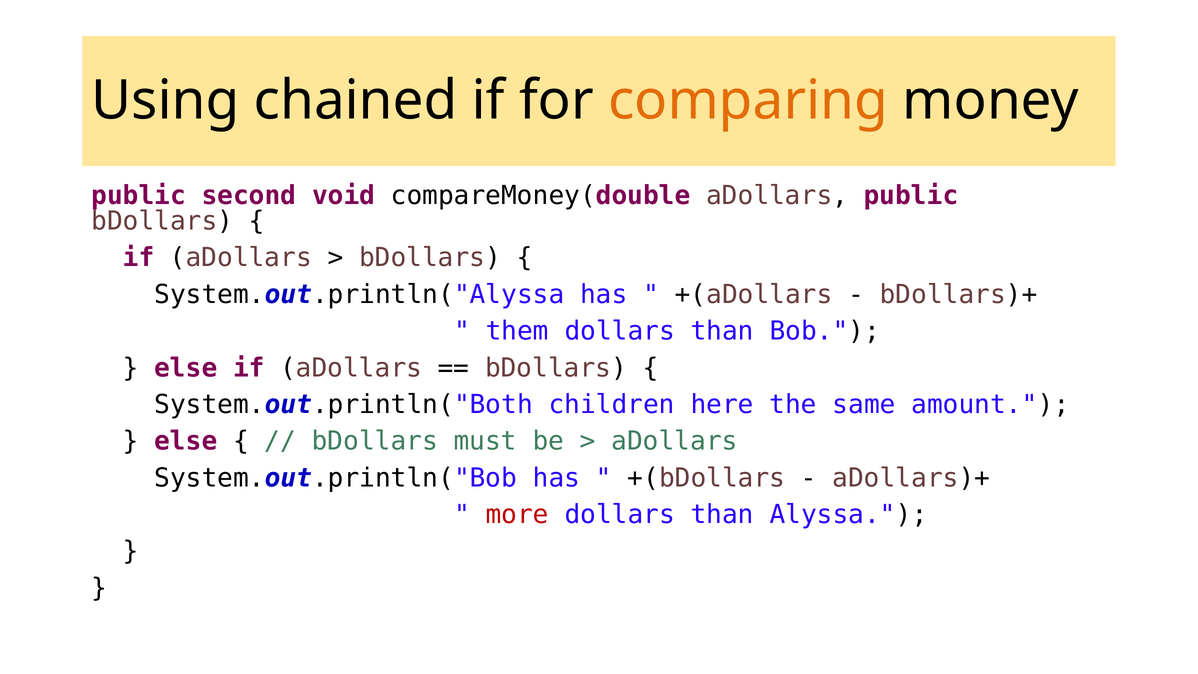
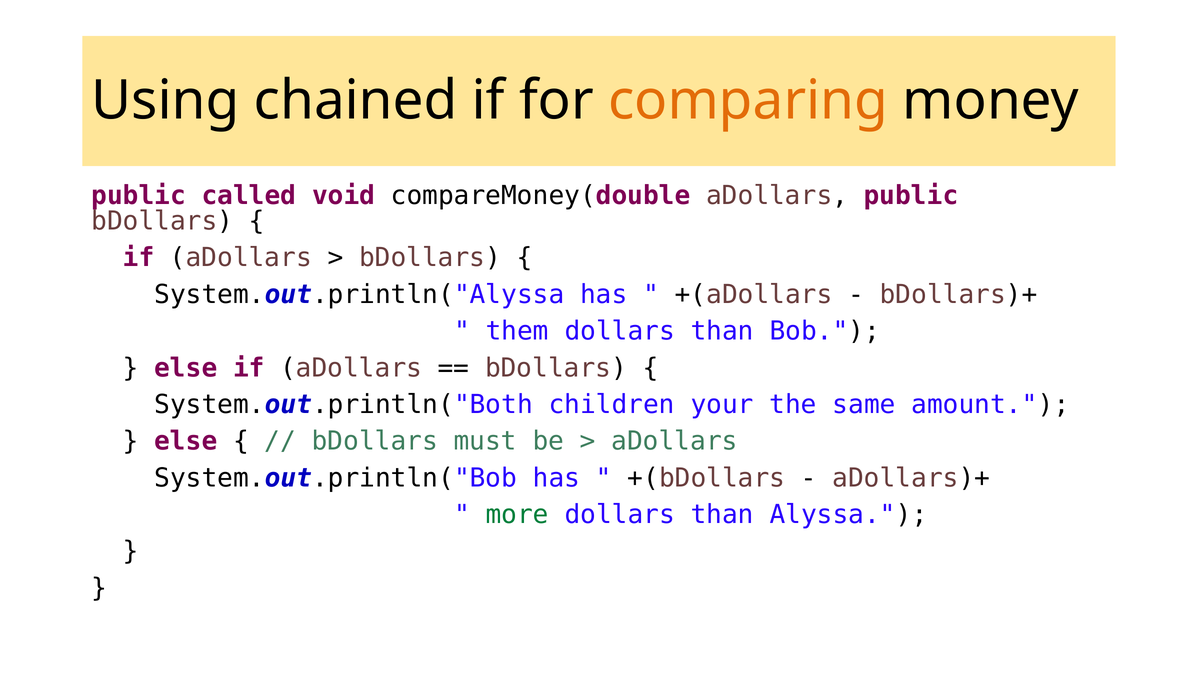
second: second -> called
here: here -> your
more colour: red -> green
